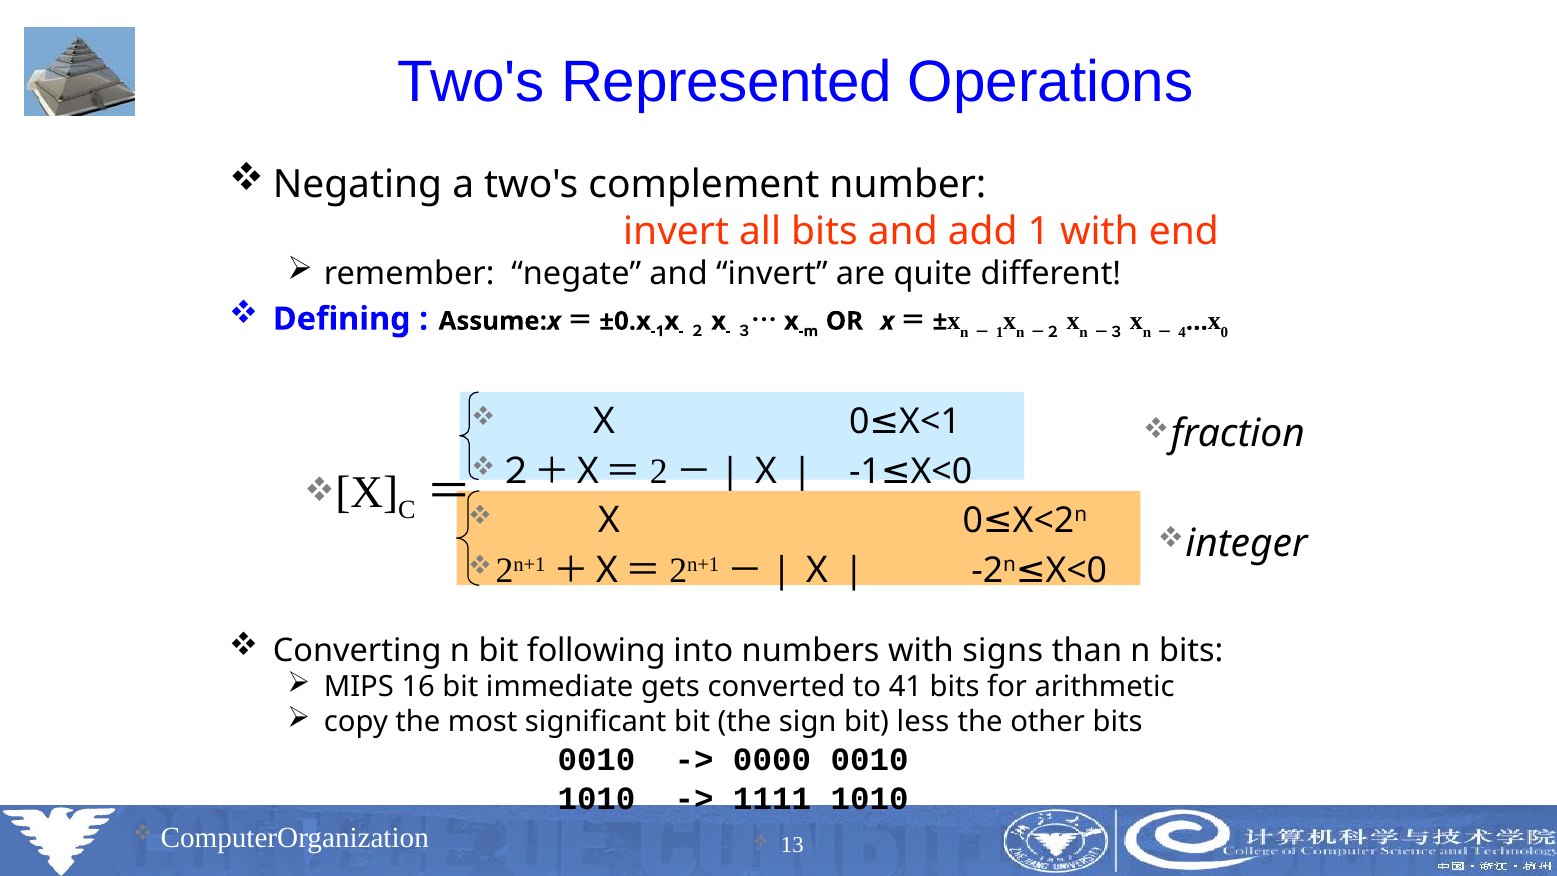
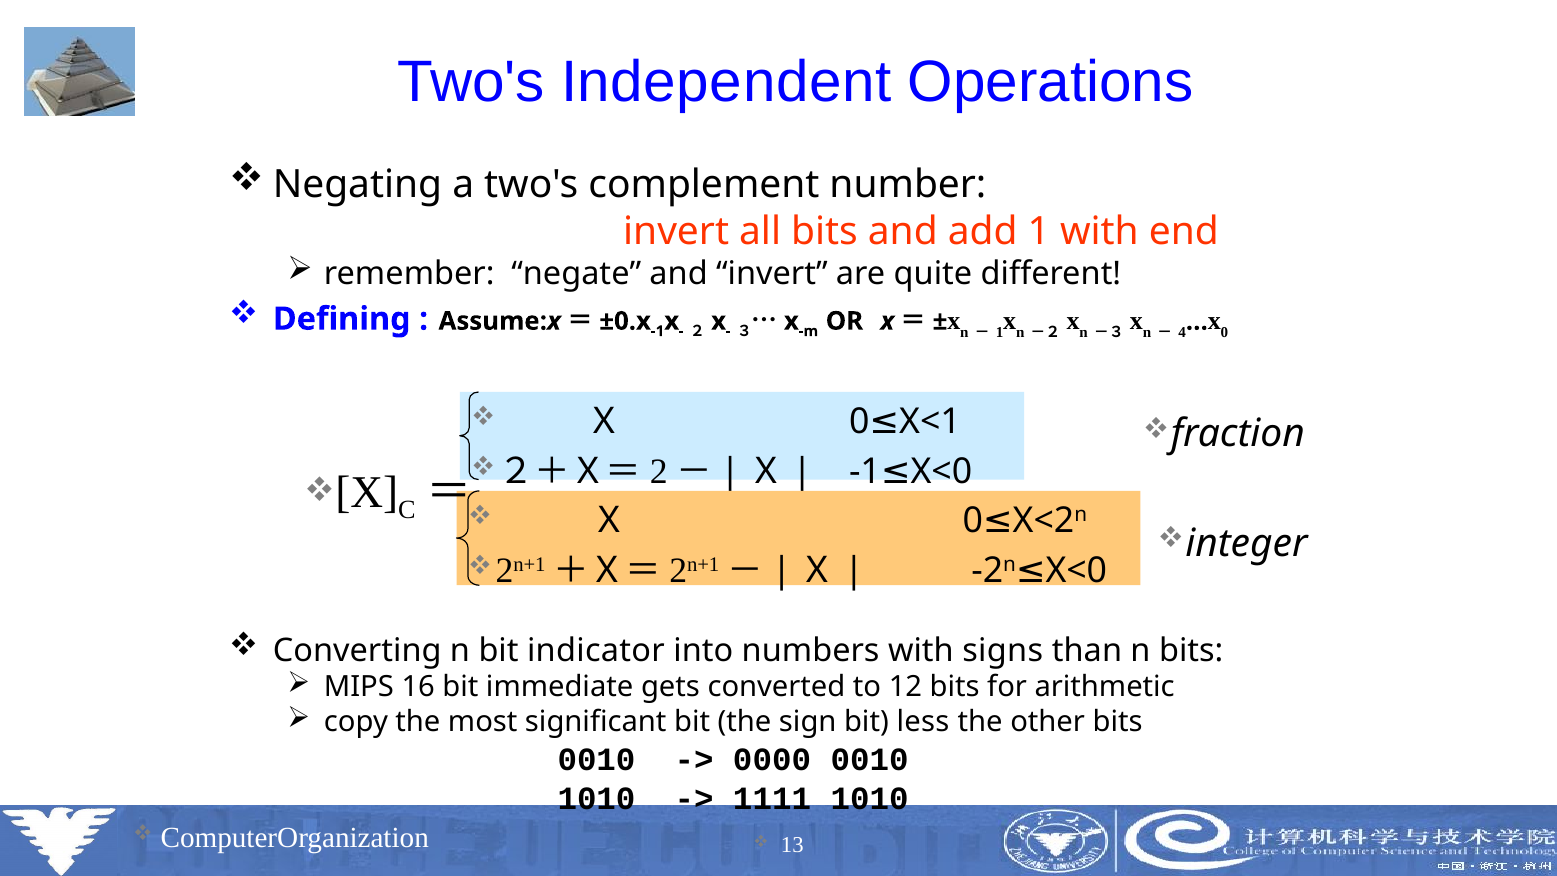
Represented: Represented -> Independent
following: following -> indicator
41: 41 -> 12
